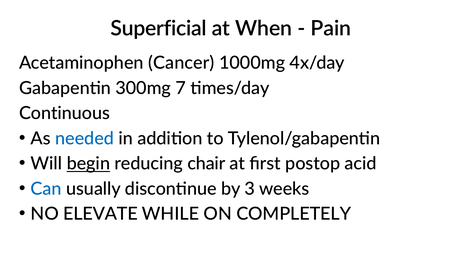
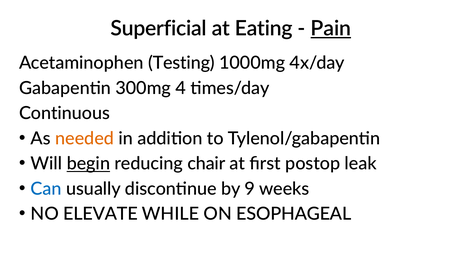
When: When -> Eating
Pain underline: none -> present
Cancer: Cancer -> Testing
7: 7 -> 4
needed colour: blue -> orange
acid: acid -> leak
3: 3 -> 9
COMPLETELY: COMPLETELY -> ESOPHAGEAL
